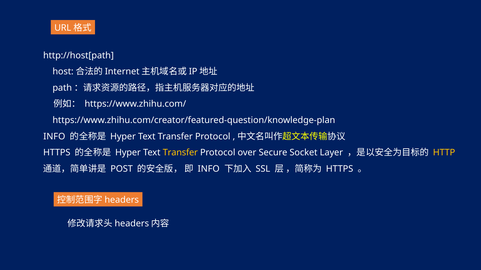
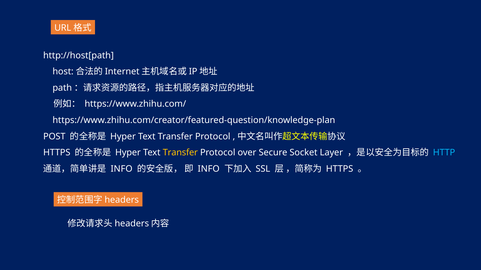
INFO at (54, 137): INFO -> POST
HTTP colour: yellow -> light blue
POST at (122, 169): POST -> INFO
